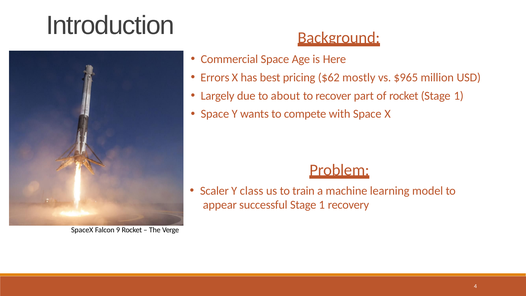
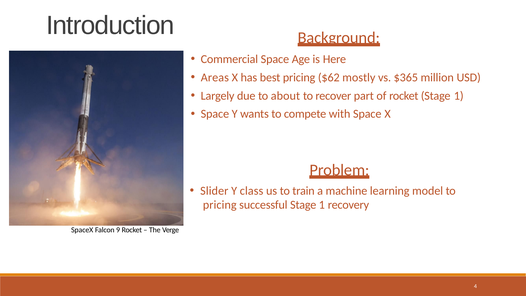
Errors: Errors -> Areas
$965: $965 -> $365
Scaler: Scaler -> Slider
appear at (220, 205): appear -> pricing
